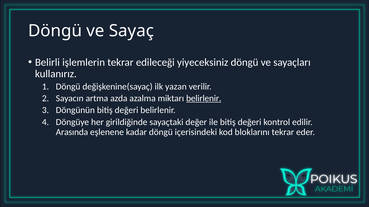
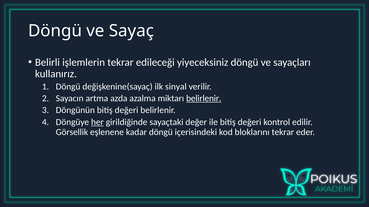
yazan: yazan -> sinyal
her underline: none -> present
Arasında: Arasında -> Görsellik
